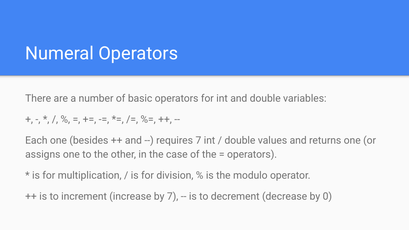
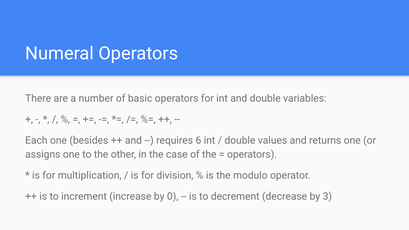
requires 7: 7 -> 6
by 7: 7 -> 0
0: 0 -> 3
